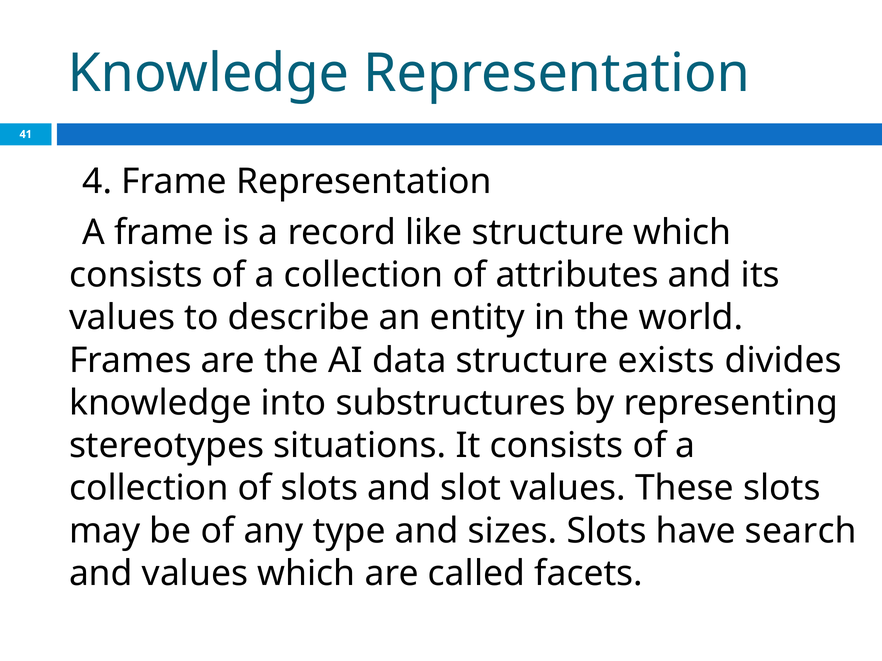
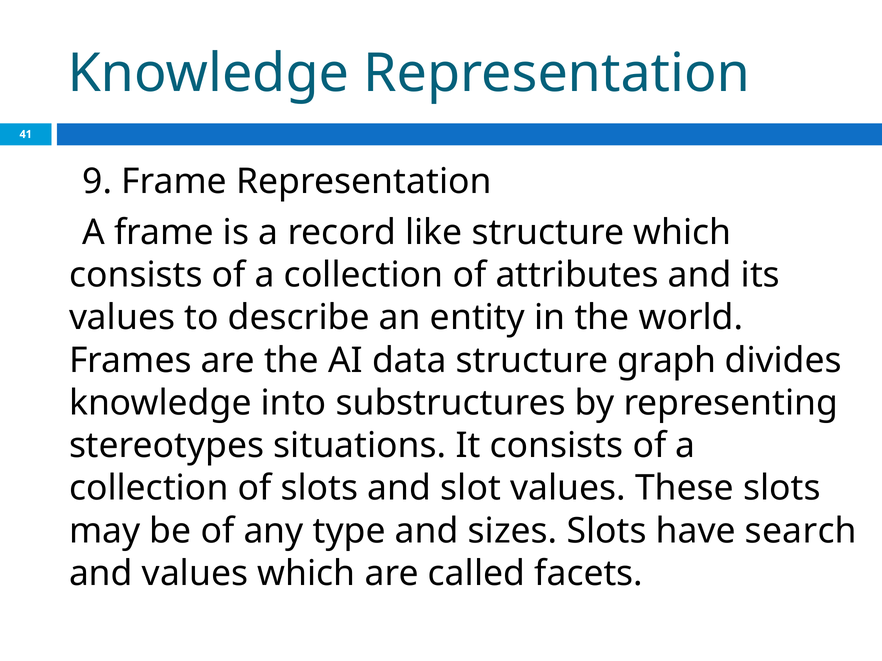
4: 4 -> 9
exists: exists -> graph
